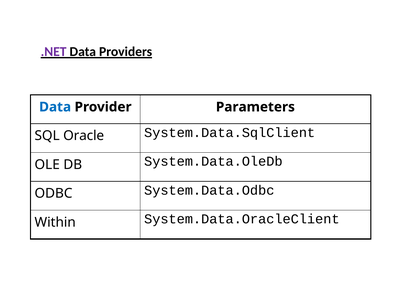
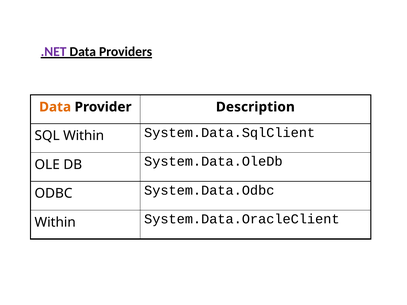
Data at (55, 107) colour: blue -> orange
Parameters: Parameters -> Description
SQL Oracle: Oracle -> Within
